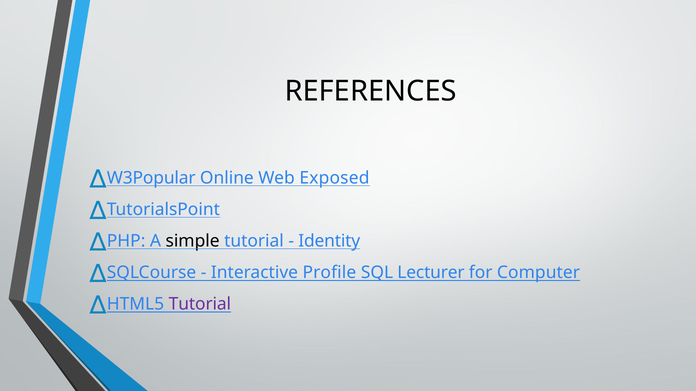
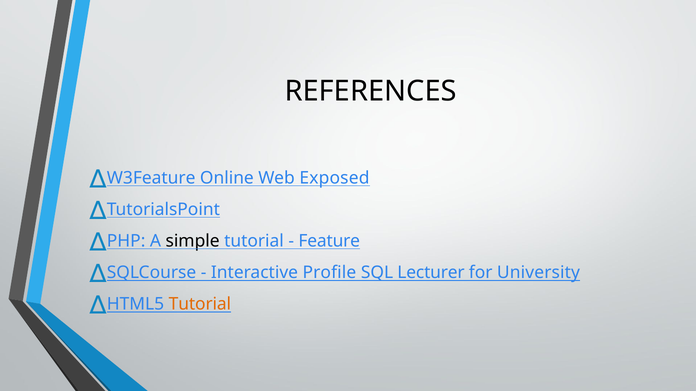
W3Popular: W3Popular -> W3Feature
Identity: Identity -> Feature
Computer: Computer -> University
Tutorial at (200, 304) colour: purple -> orange
